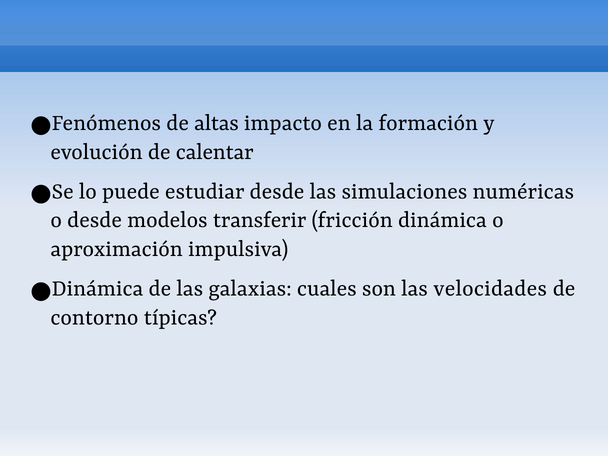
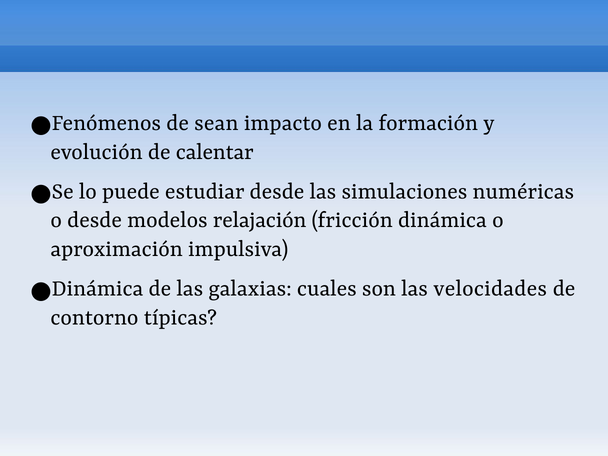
altas: altas -> sean
transferir: transferir -> relajación
